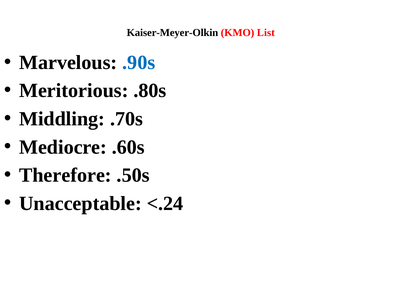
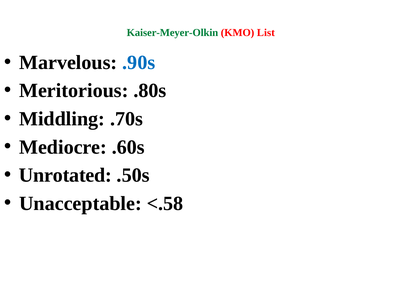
Kaiser-Meyer-Olkin colour: black -> green
Therefore: Therefore -> Unrotated
<.24: <.24 -> <.58
